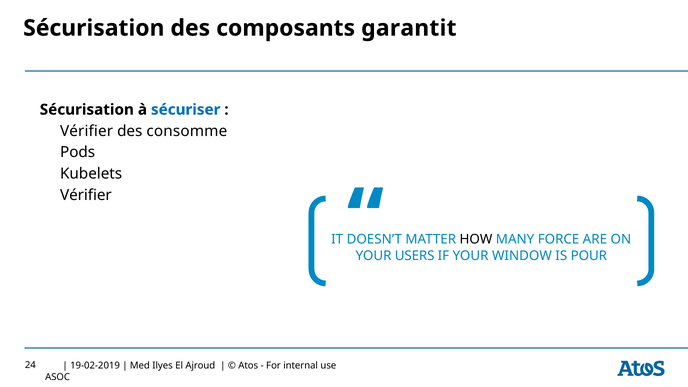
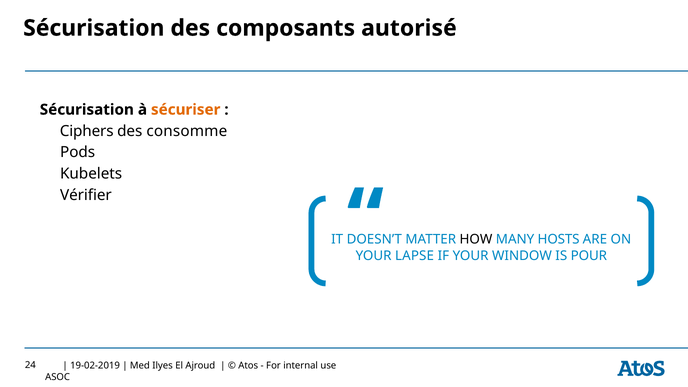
garantit: garantit -> autorisé
sécuriser colour: blue -> orange
Vérifier at (87, 131): Vérifier -> Ciphers
FORCE: FORCE -> HOSTS
USERS: USERS -> LAPSE
